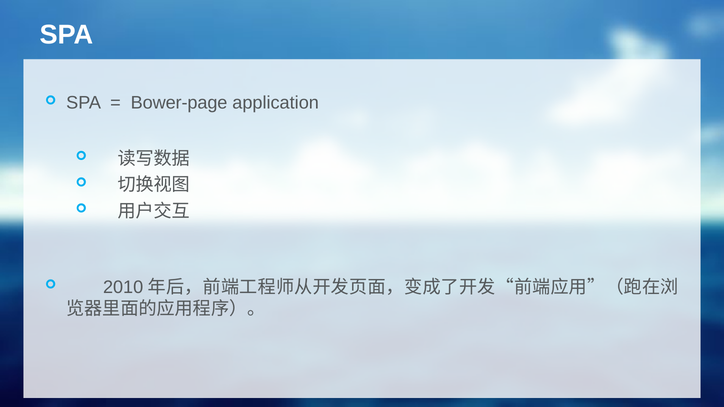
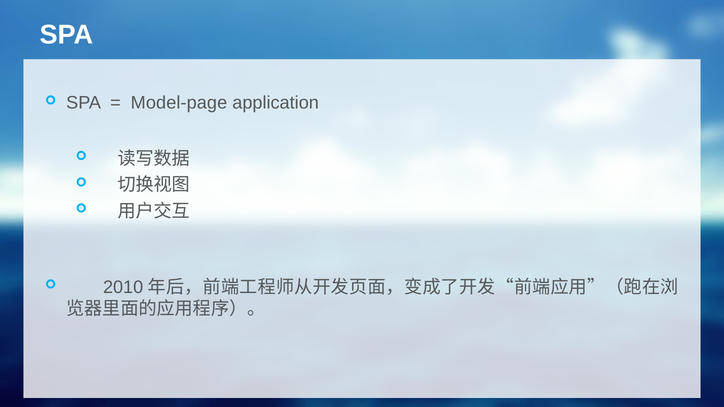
Bower-page: Bower-page -> Model-page
